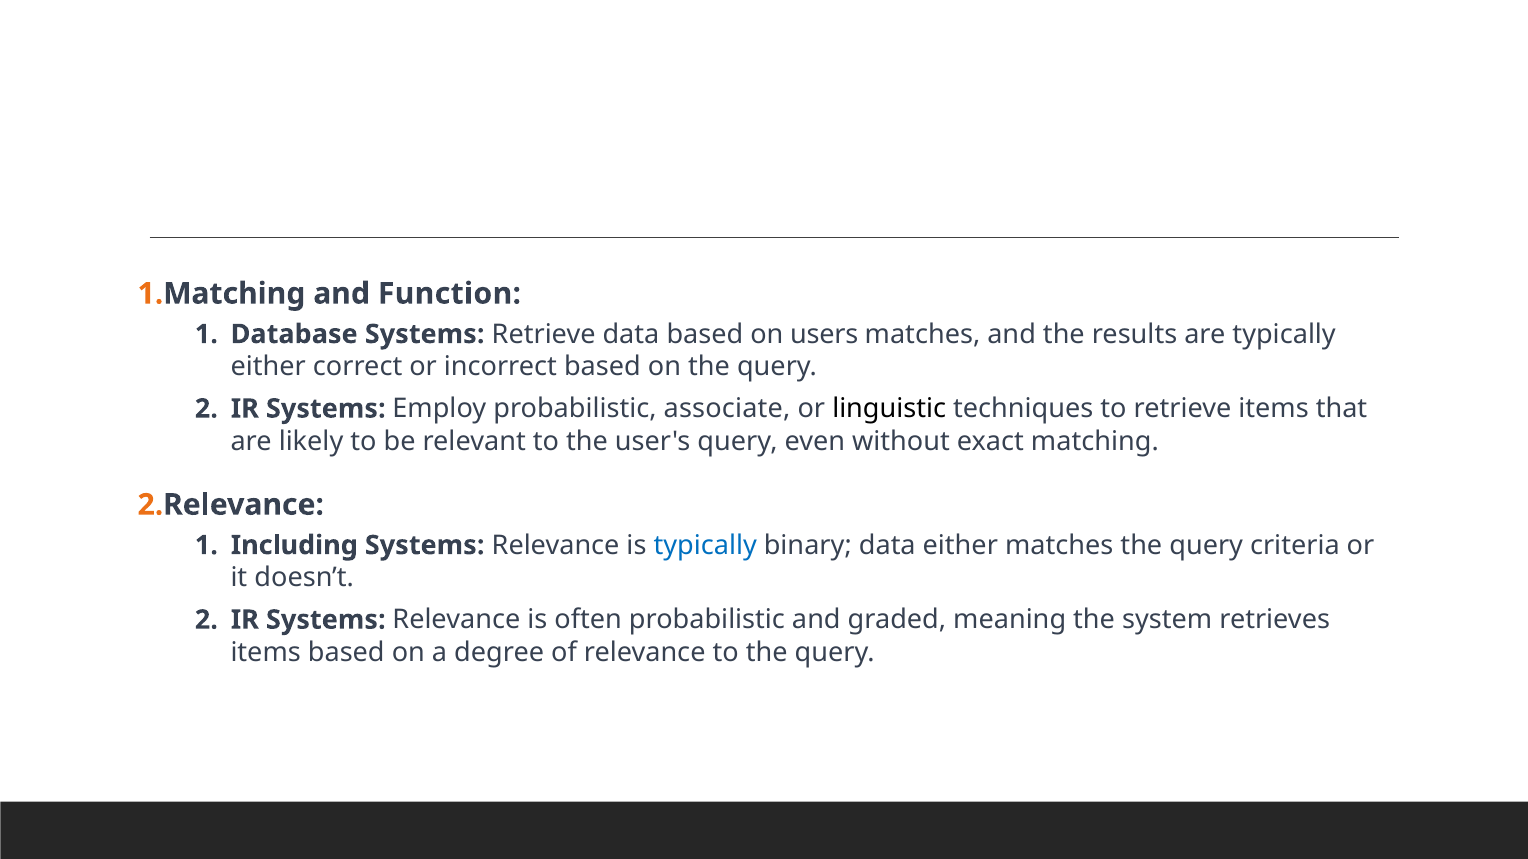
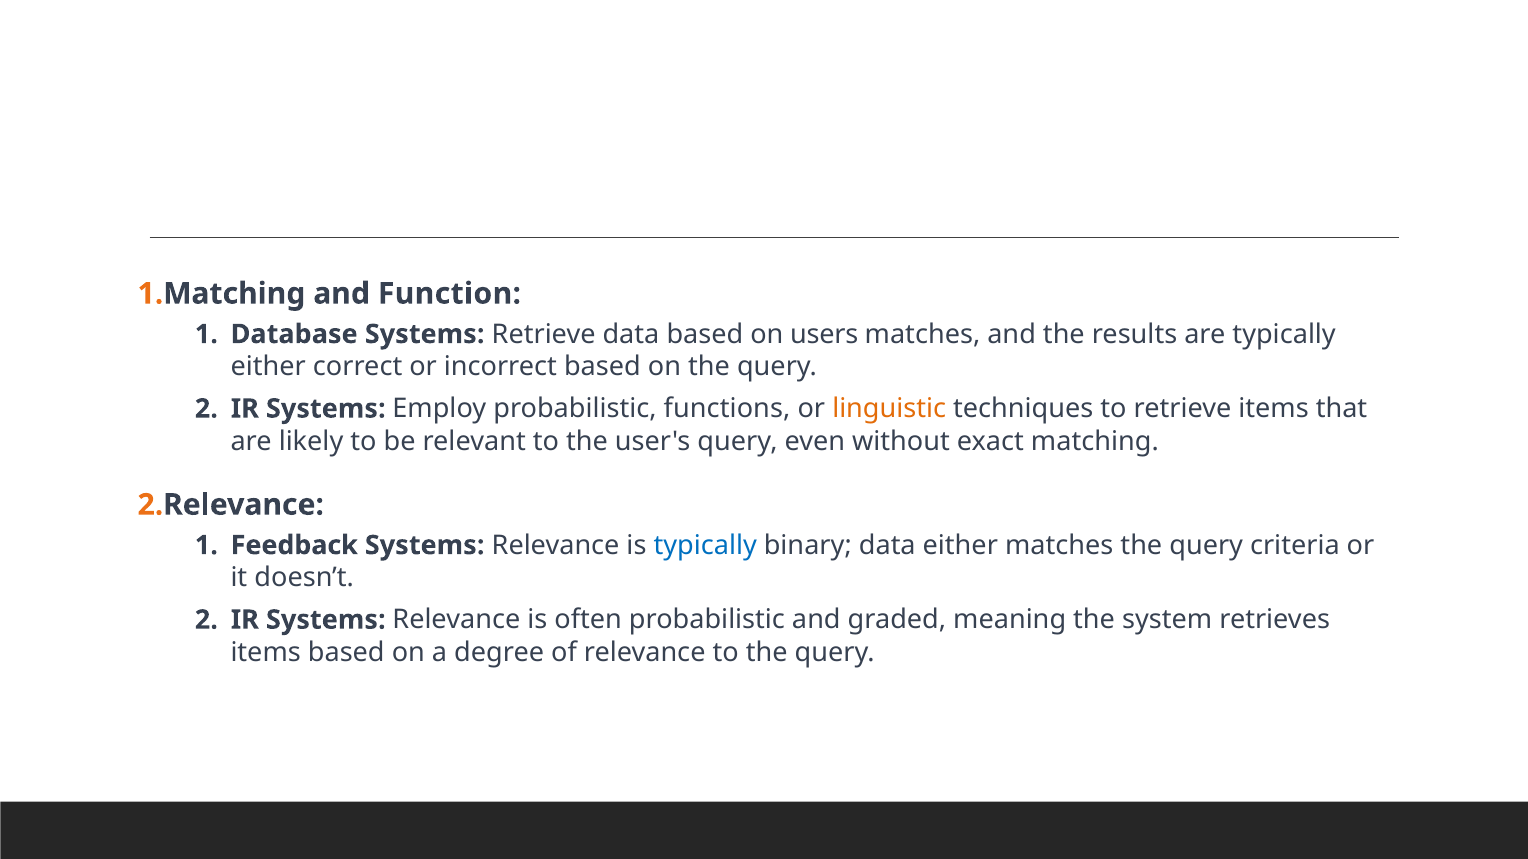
associate: associate -> functions
linguistic colour: black -> orange
Including: Including -> Feedback
